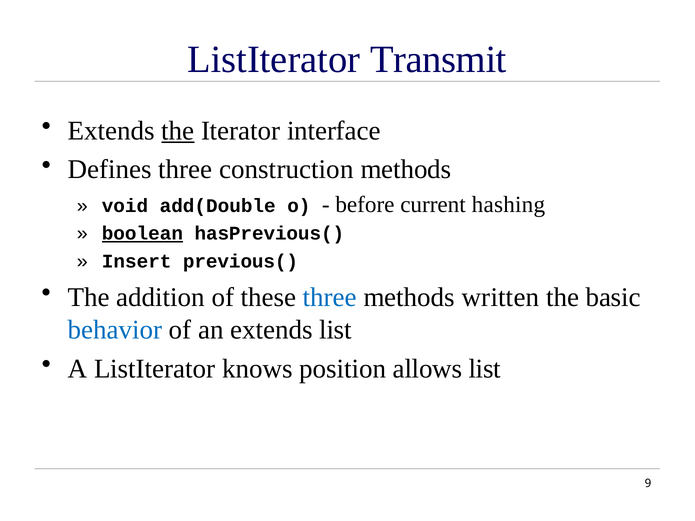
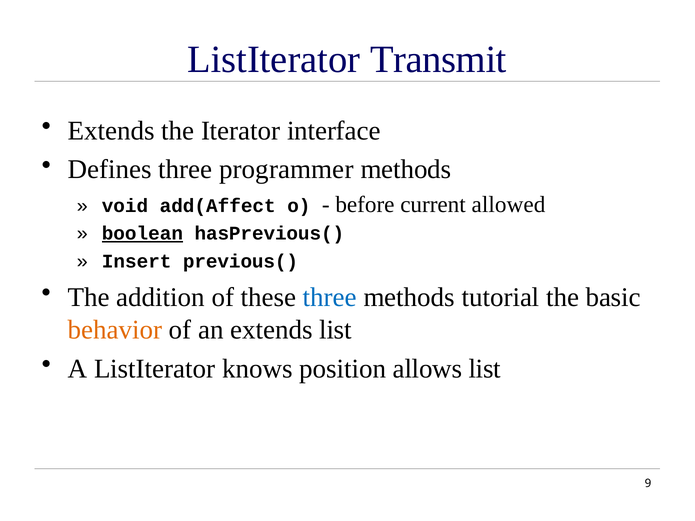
the at (178, 131) underline: present -> none
construction: construction -> programmer
add(Double: add(Double -> add(Affect
hashing: hashing -> allowed
written: written -> tutorial
behavior colour: blue -> orange
